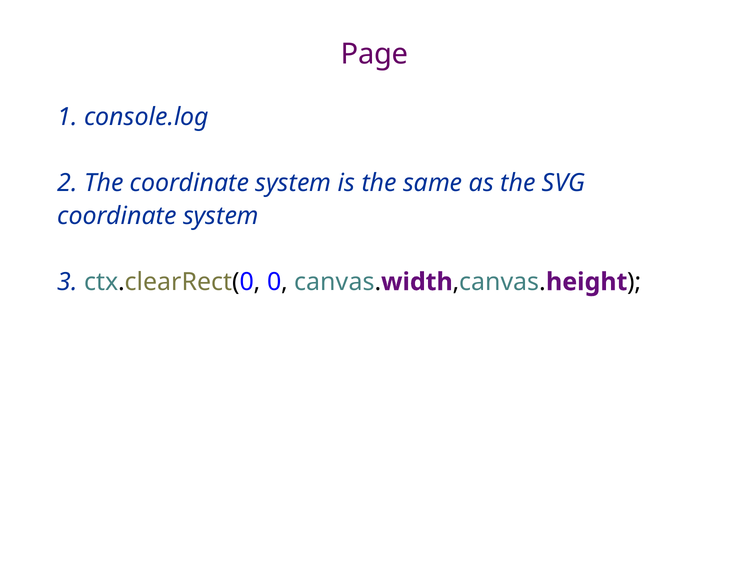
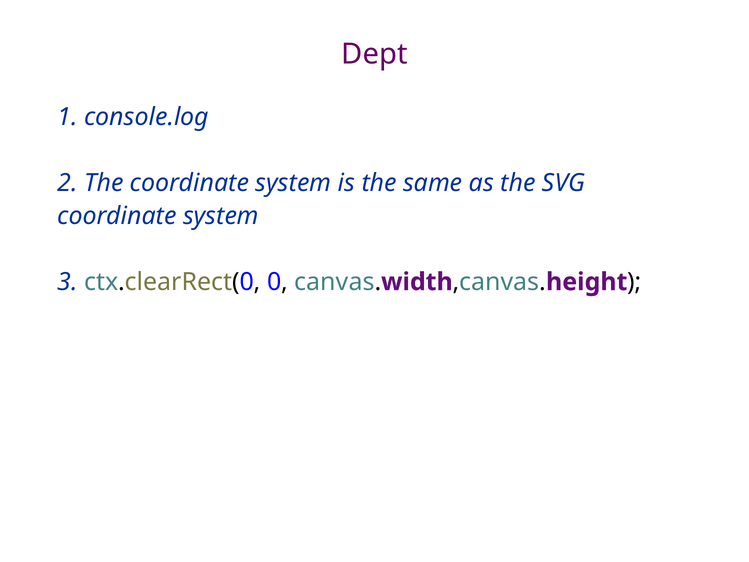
Page: Page -> Dept
